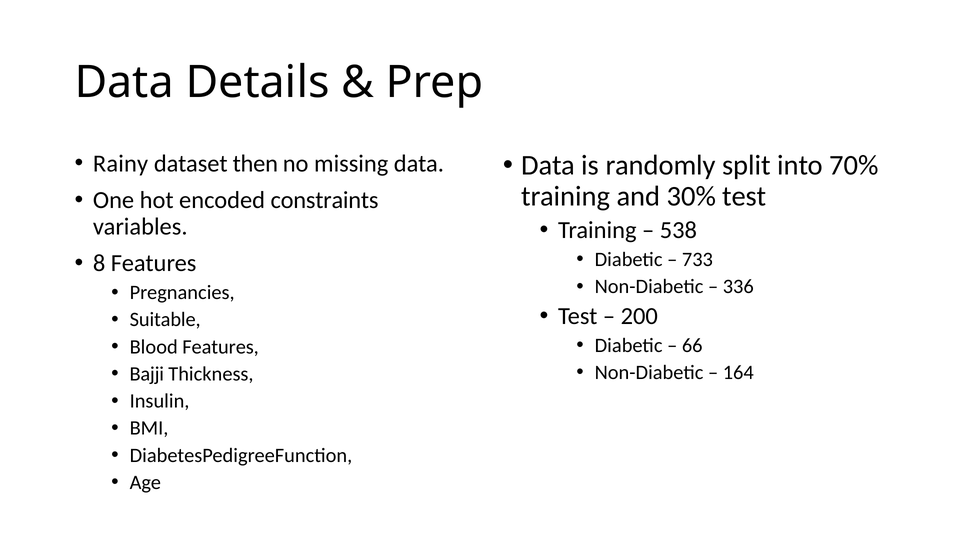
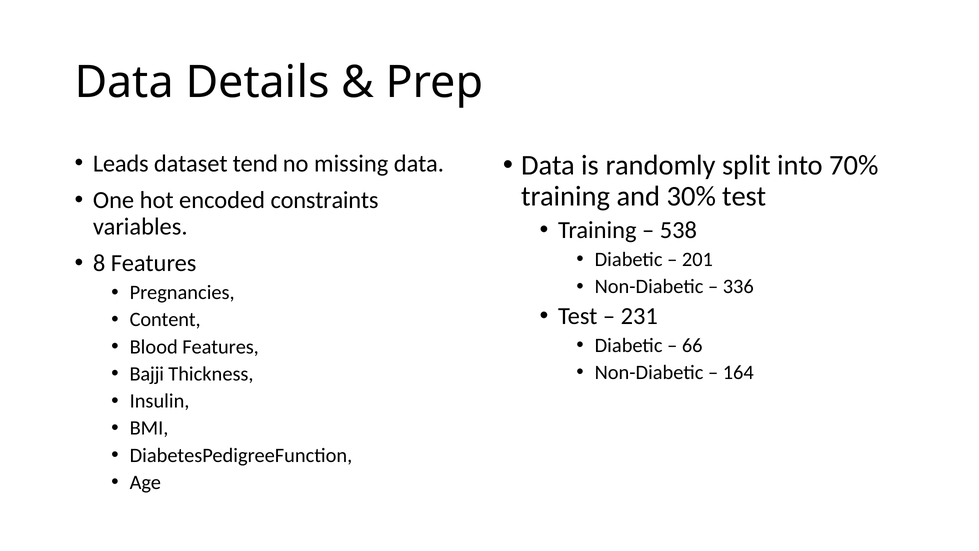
Rainy: Rainy -> Leads
then: then -> tend
733: 733 -> 201
200: 200 -> 231
Suitable: Suitable -> Content
